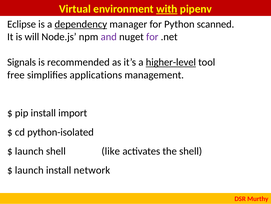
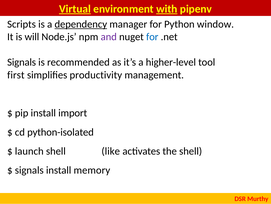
Virtual underline: none -> present
Eclipse: Eclipse -> Scripts
scanned: scanned -> window
for at (152, 37) colour: purple -> blue
higher-level underline: present -> none
free: free -> first
applications: applications -> productivity
launch at (29, 170): launch -> signals
network: network -> memory
